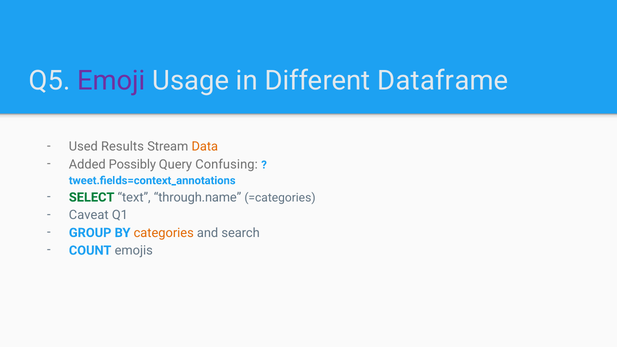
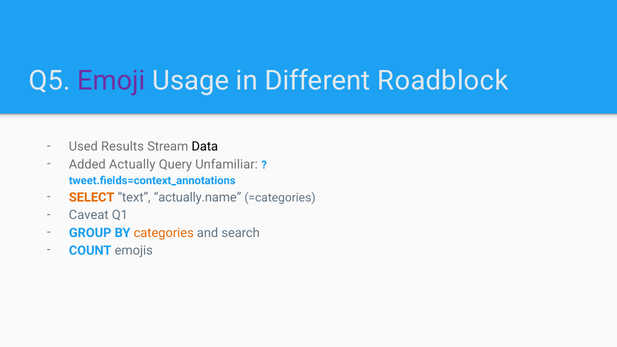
Dataframe: Dataframe -> Roadblock
Data colour: orange -> black
Possibly: Possibly -> Actually
Confusing: Confusing -> Unfamiliar
SELECT colour: green -> orange
through.name: through.name -> actually.name
